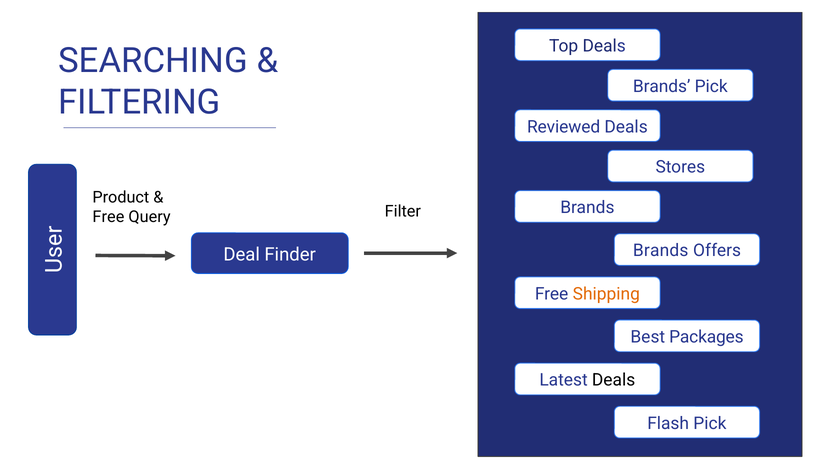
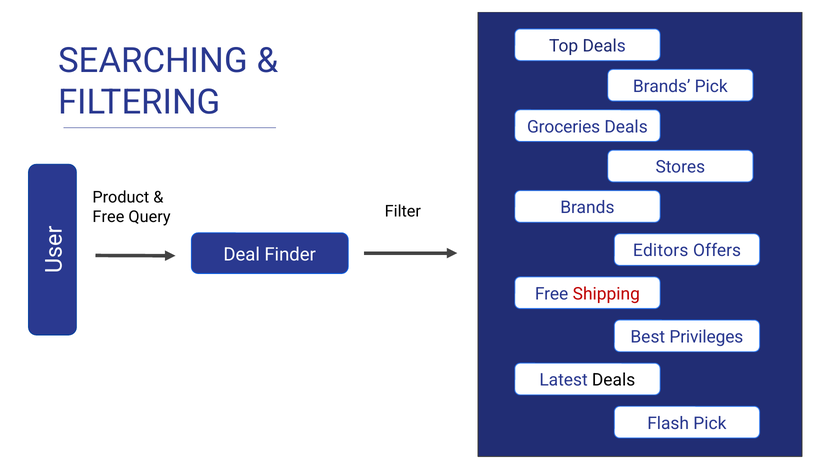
Reviewed: Reviewed -> Groceries
Brands at (661, 251): Brands -> Editors
Shipping colour: orange -> red
Packages: Packages -> Privileges
